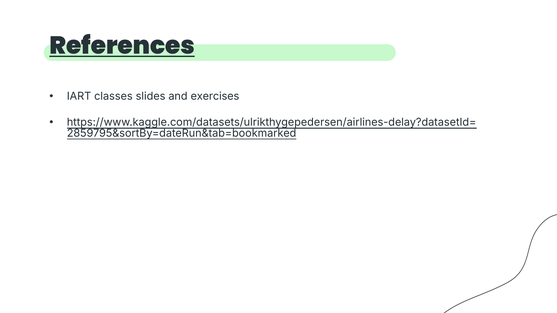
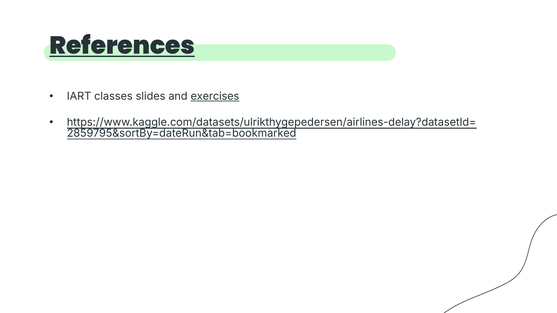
exercises underline: none -> present
